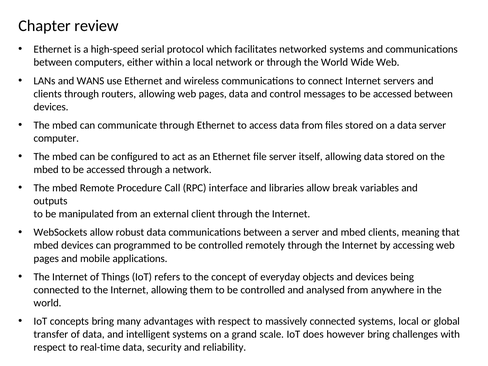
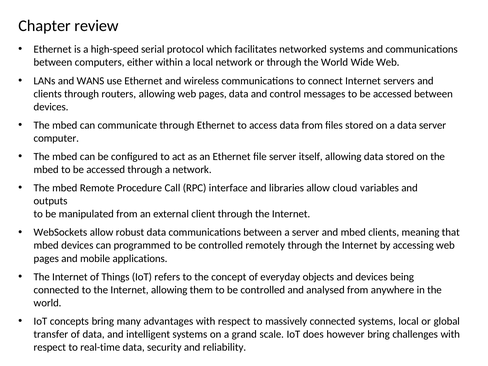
break: break -> cloud
